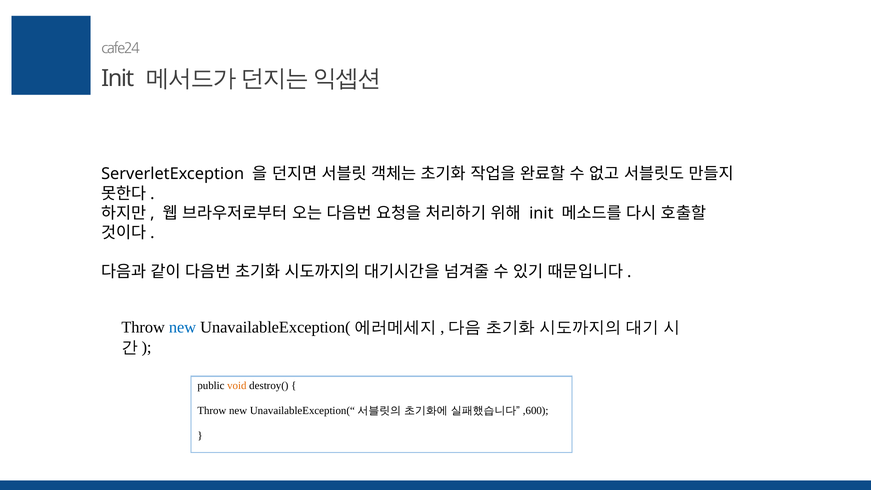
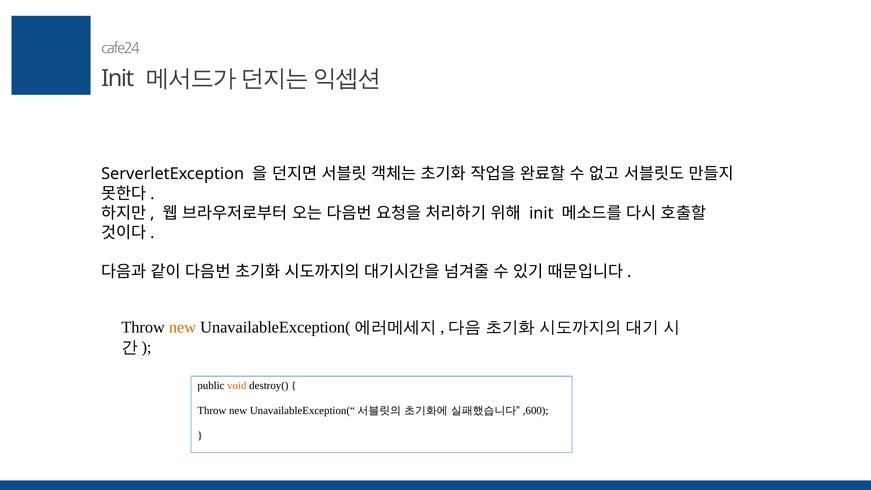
new at (183, 328) colour: blue -> orange
